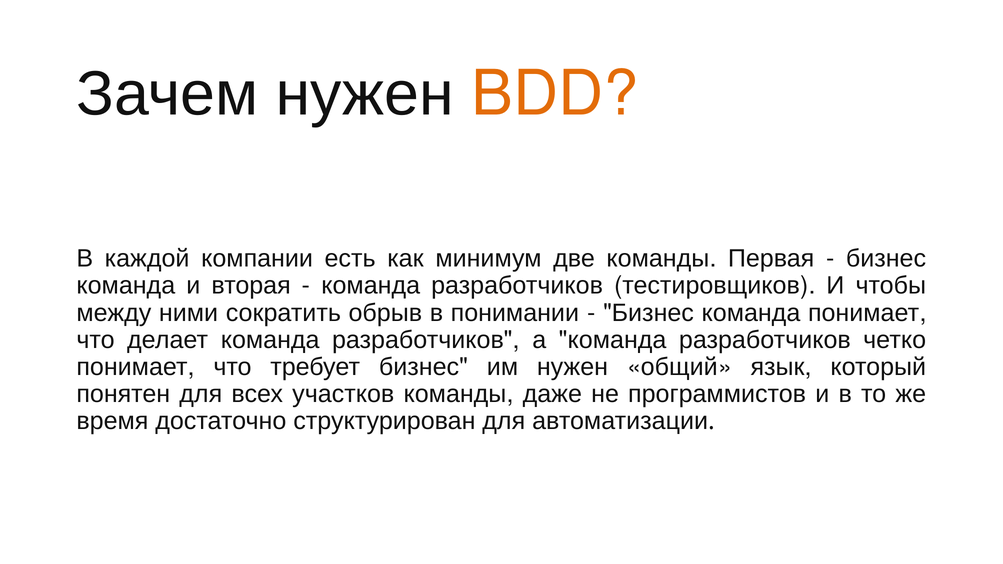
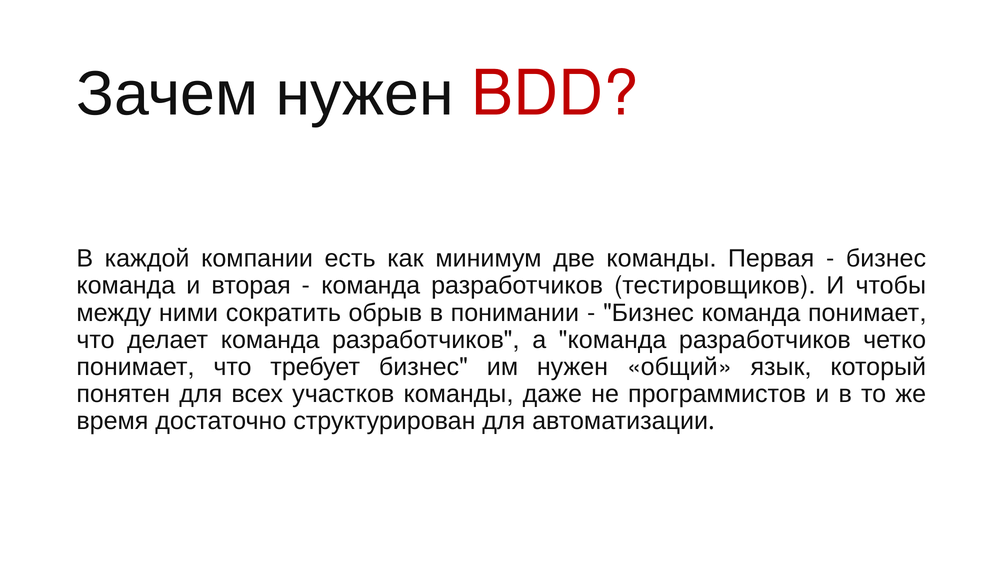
BDD colour: orange -> red
